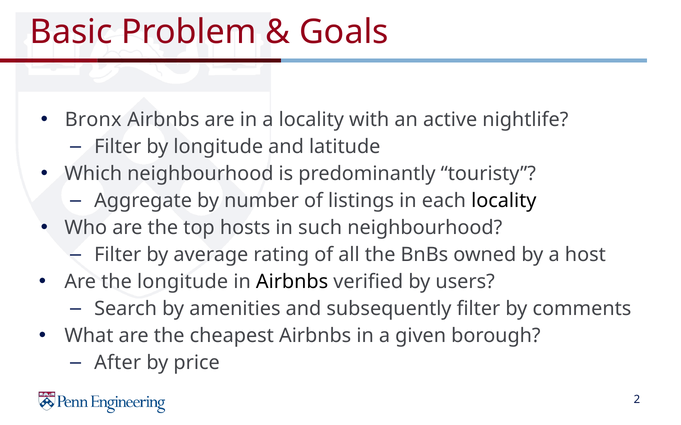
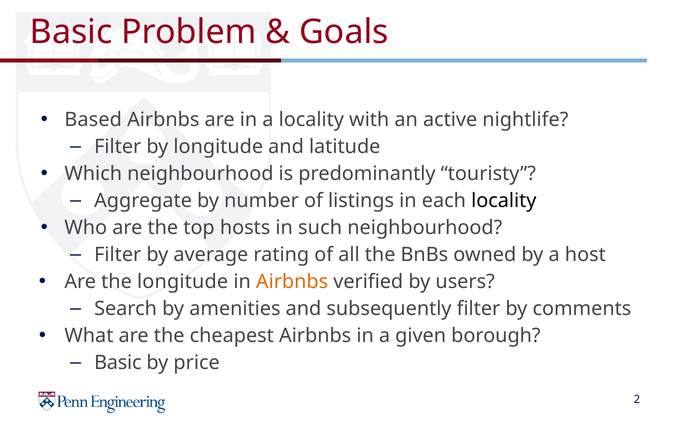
Bronx: Bronx -> Based
Airbnbs at (292, 282) colour: black -> orange
After at (118, 363): After -> Basic
